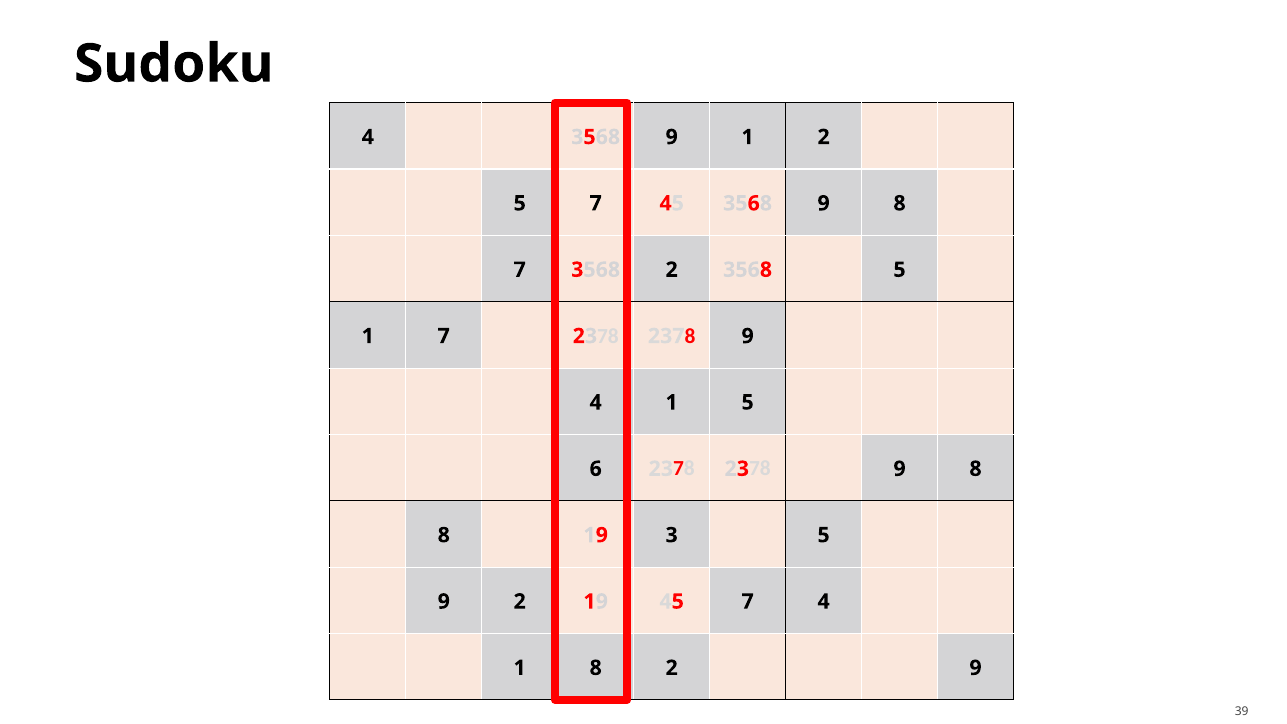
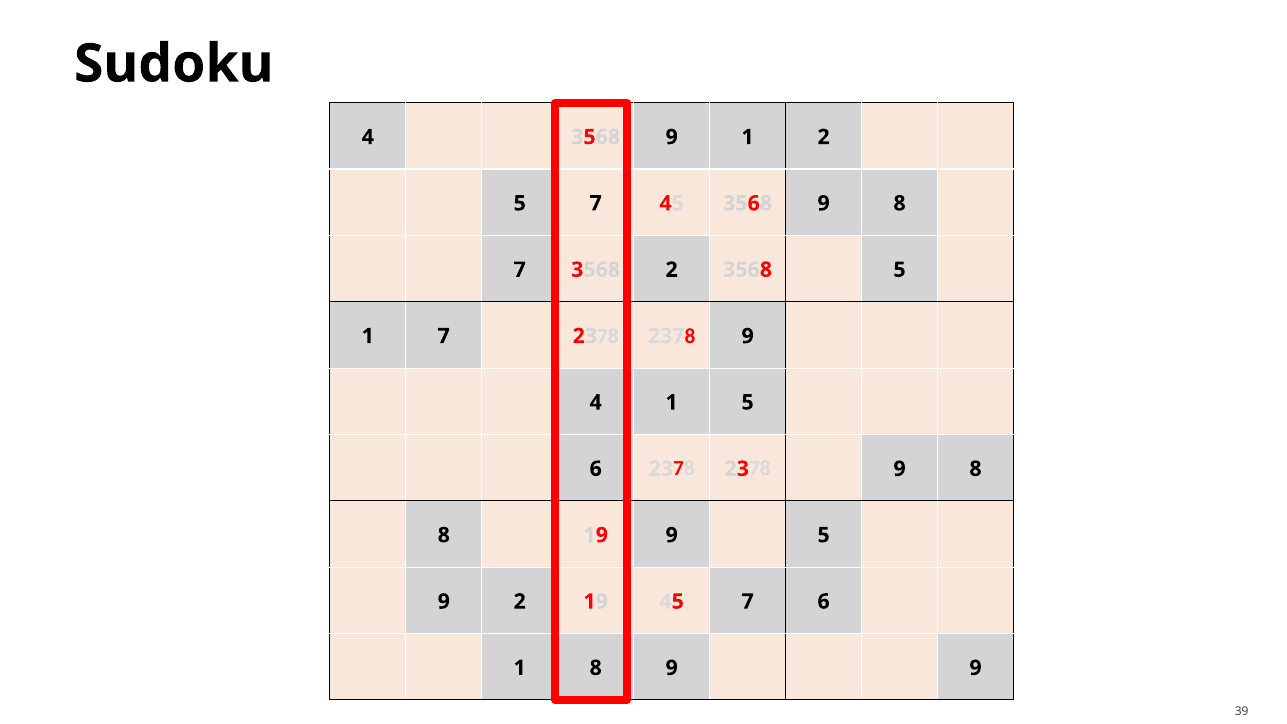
19 3: 3 -> 9
7 4: 4 -> 6
1 8 2: 2 -> 9
